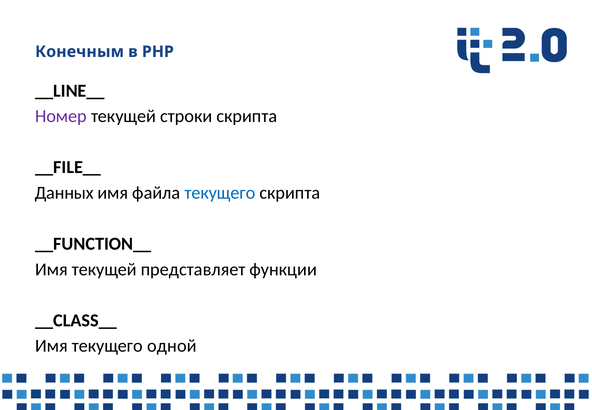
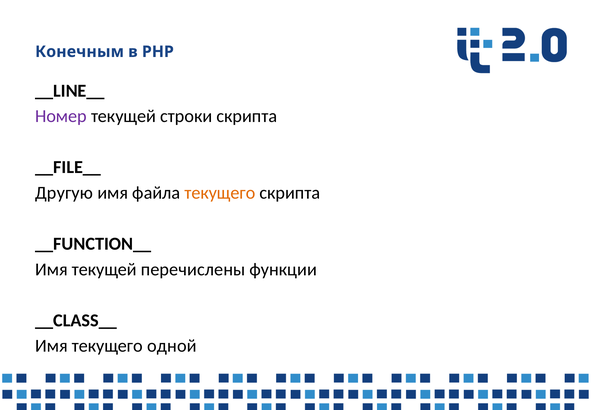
Данных: Данных -> Другую
текущего at (220, 193) colour: blue -> orange
представляет: представляет -> перечислены
